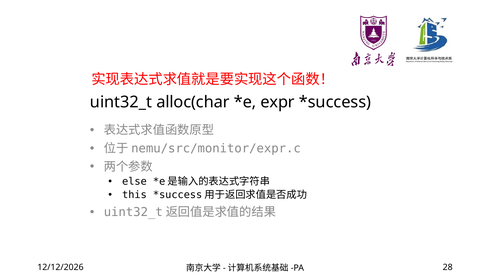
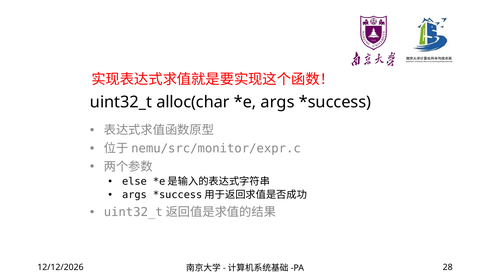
expr at (278, 102): expr -> args
this at (134, 195): this -> args
